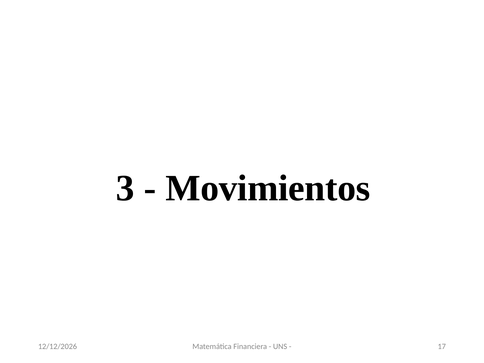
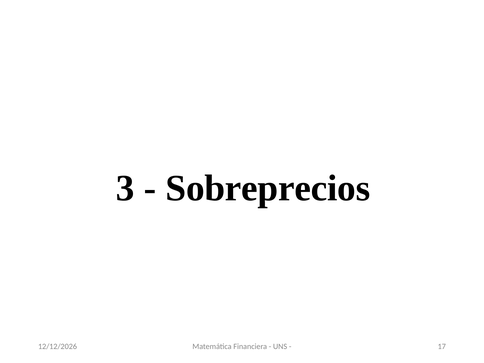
Movimientos: Movimientos -> Sobreprecios
